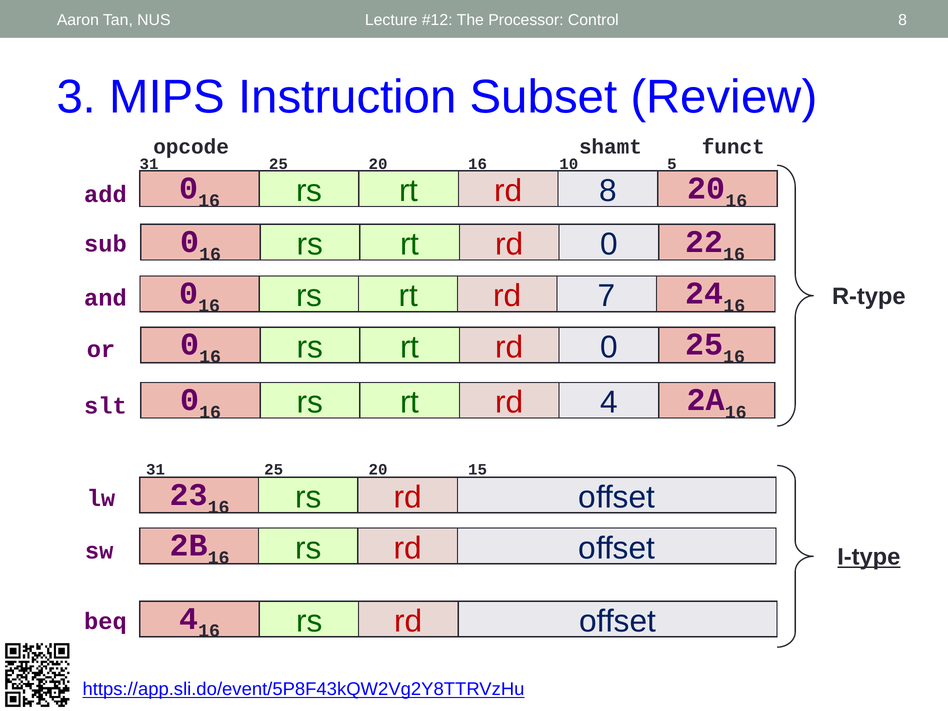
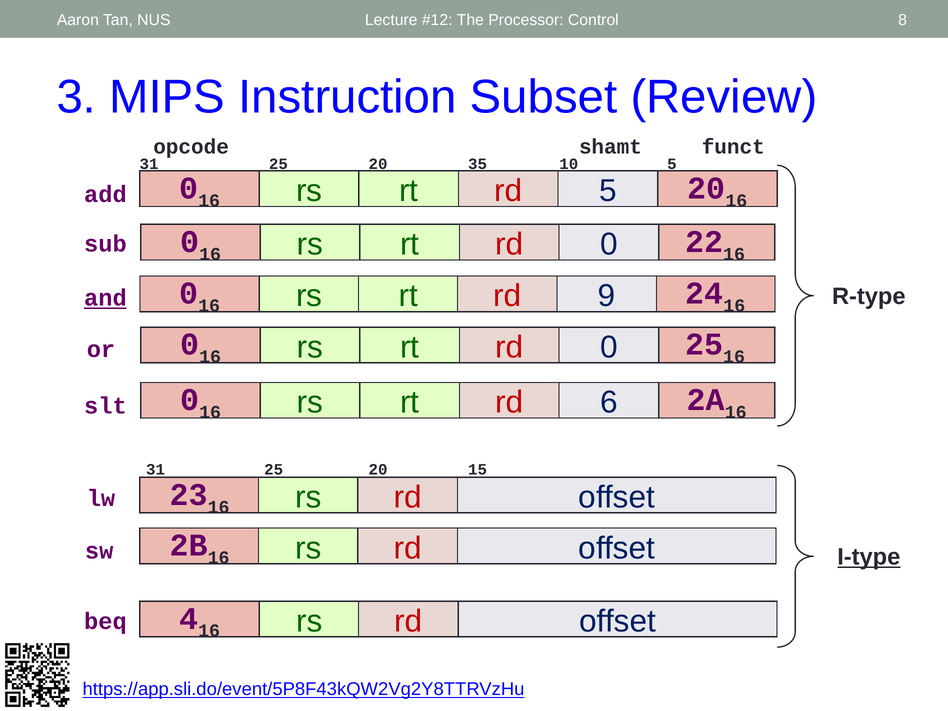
25 20 16: 16 -> 35
rd 8: 8 -> 5
7: 7 -> 9
and underline: none -> present
rd 4: 4 -> 6
